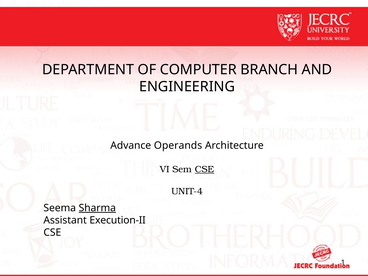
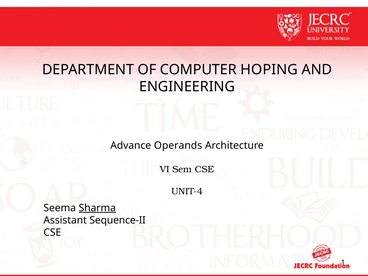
BRANCH: BRANCH -> HOPING
CSE at (205, 169) underline: present -> none
Execution-II: Execution-II -> Sequence-II
